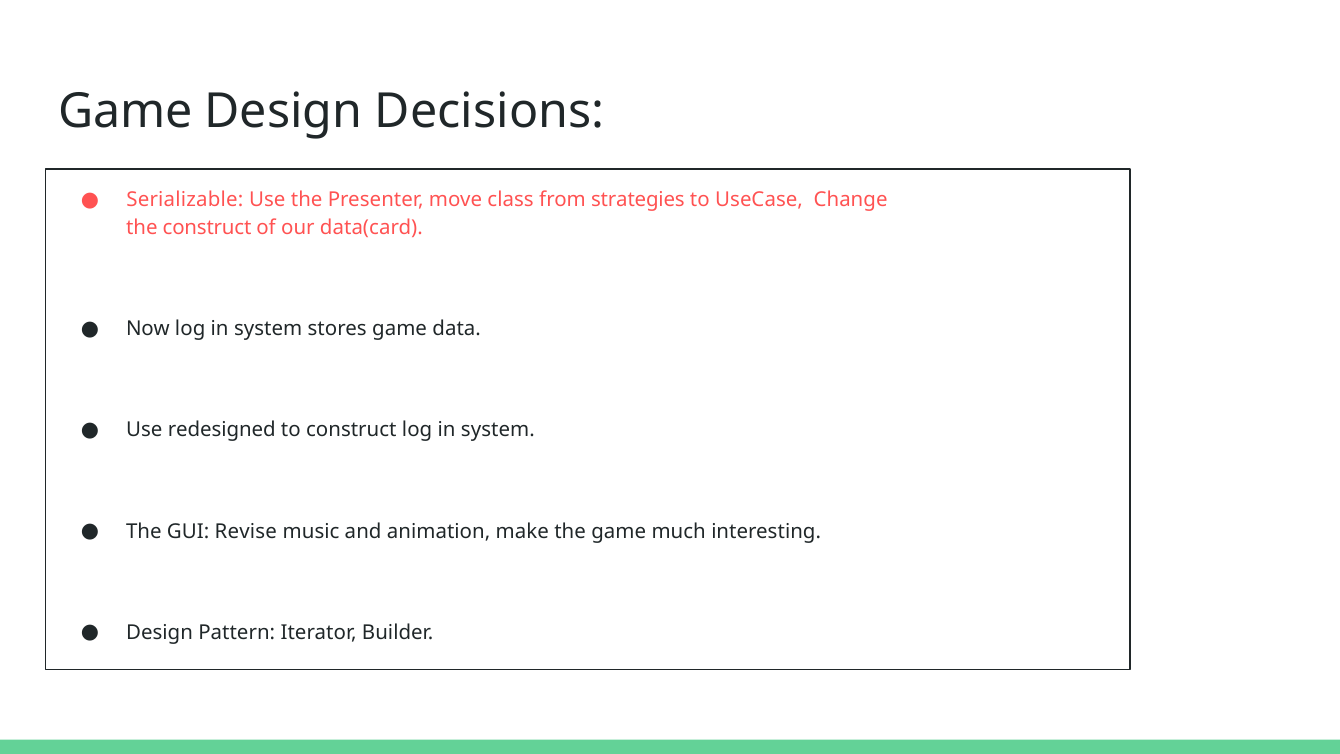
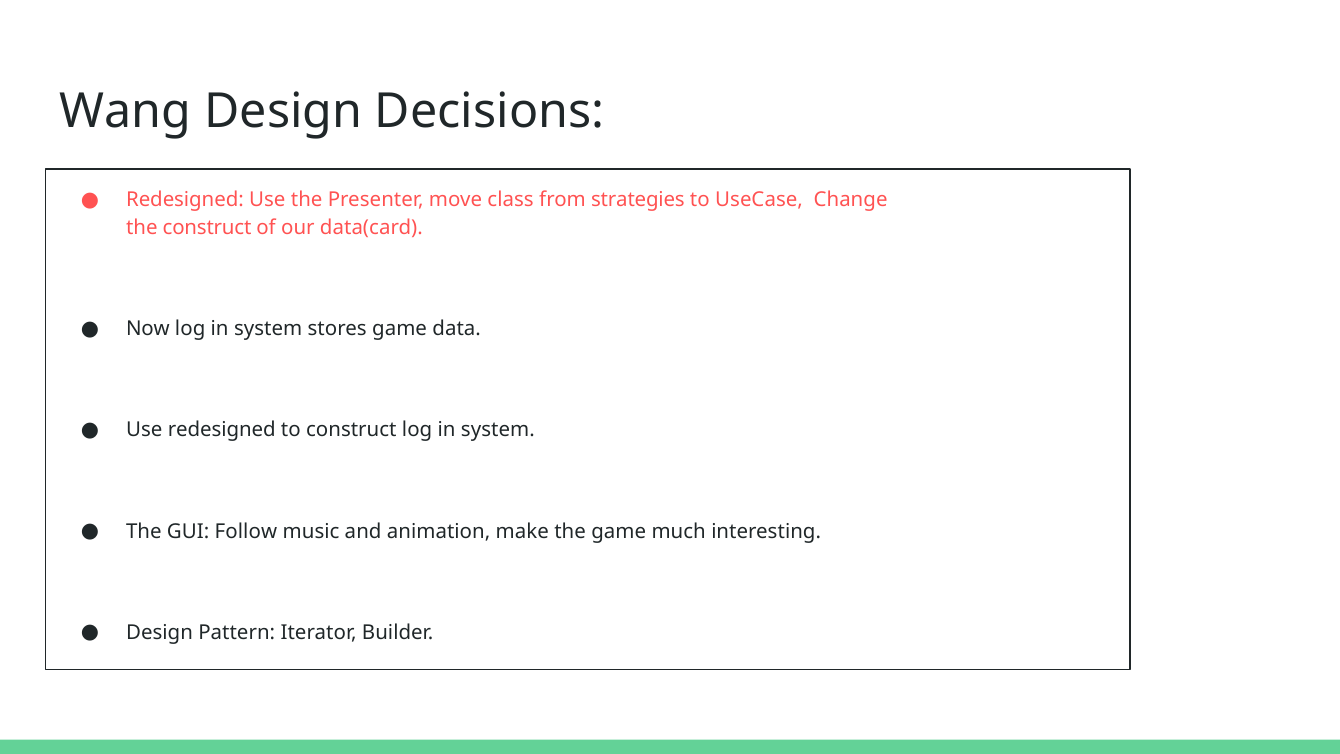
Game at (126, 111): Game -> Wang
Serializable at (185, 200): Serializable -> Redesigned
Revise: Revise -> Follow
